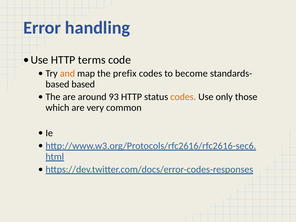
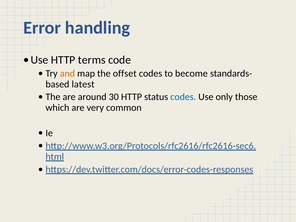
prefix: prefix -> offset
based at (83, 84): based -> latest
93: 93 -> 30
codes at (183, 97) colour: orange -> blue
